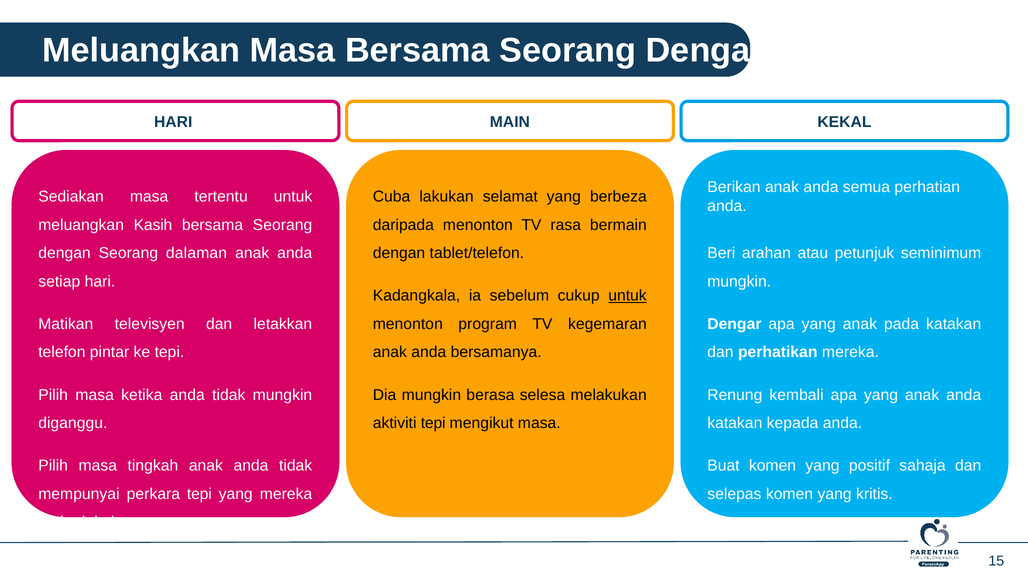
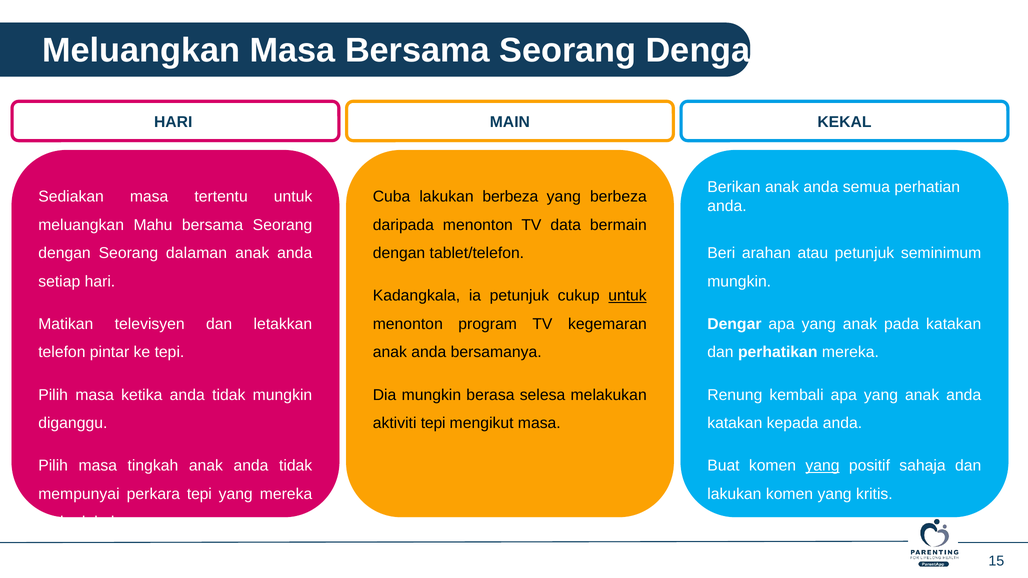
lakukan selamat: selamat -> berbeza
meluangkan Kasih: Kasih -> Mahu
rasa: rasa -> data
ia sebelum: sebelum -> petunjuk
yang at (823, 466) underline: none -> present
selepas at (734, 494): selepas -> lakukan
